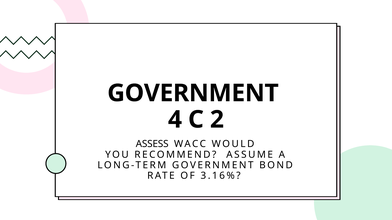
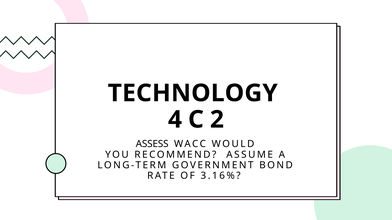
GOVERNMENT at (193, 93): GOVERNMENT -> TECHNOLOGY
